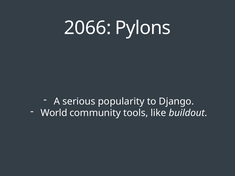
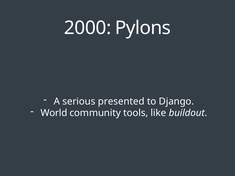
2066: 2066 -> 2000
popularity: popularity -> presented
